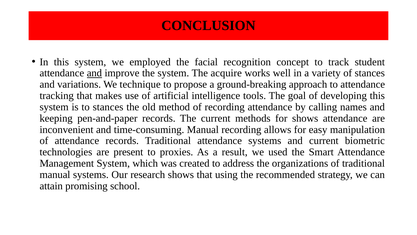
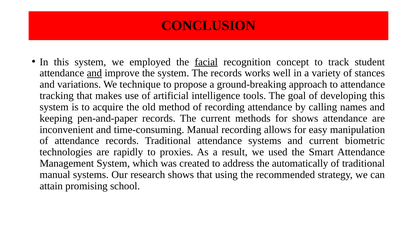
facial underline: none -> present
The acquire: acquire -> records
to stances: stances -> acquire
present: present -> rapidly
organizations: organizations -> automatically
